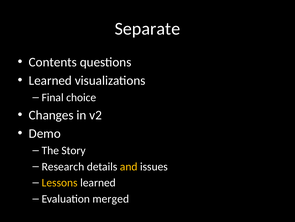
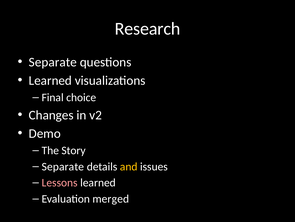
Separate: Separate -> Research
Contents at (53, 62): Contents -> Separate
Research at (63, 166): Research -> Separate
Lessons colour: yellow -> pink
